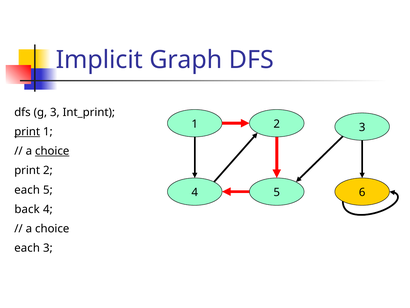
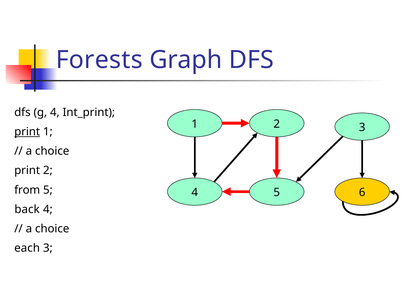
Implicit: Implicit -> Forests
g 3: 3 -> 4
choice at (52, 151) underline: present -> none
each at (27, 190): each -> from
